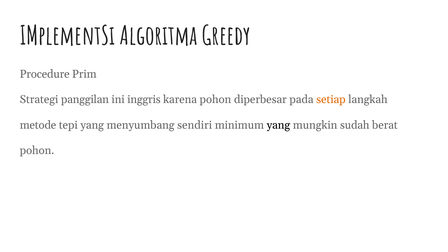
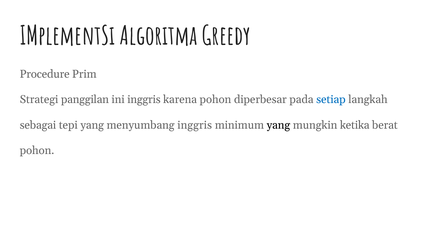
setiap colour: orange -> blue
metode: metode -> sebagai
menyumbang sendiri: sendiri -> inggris
sudah: sudah -> ketika
